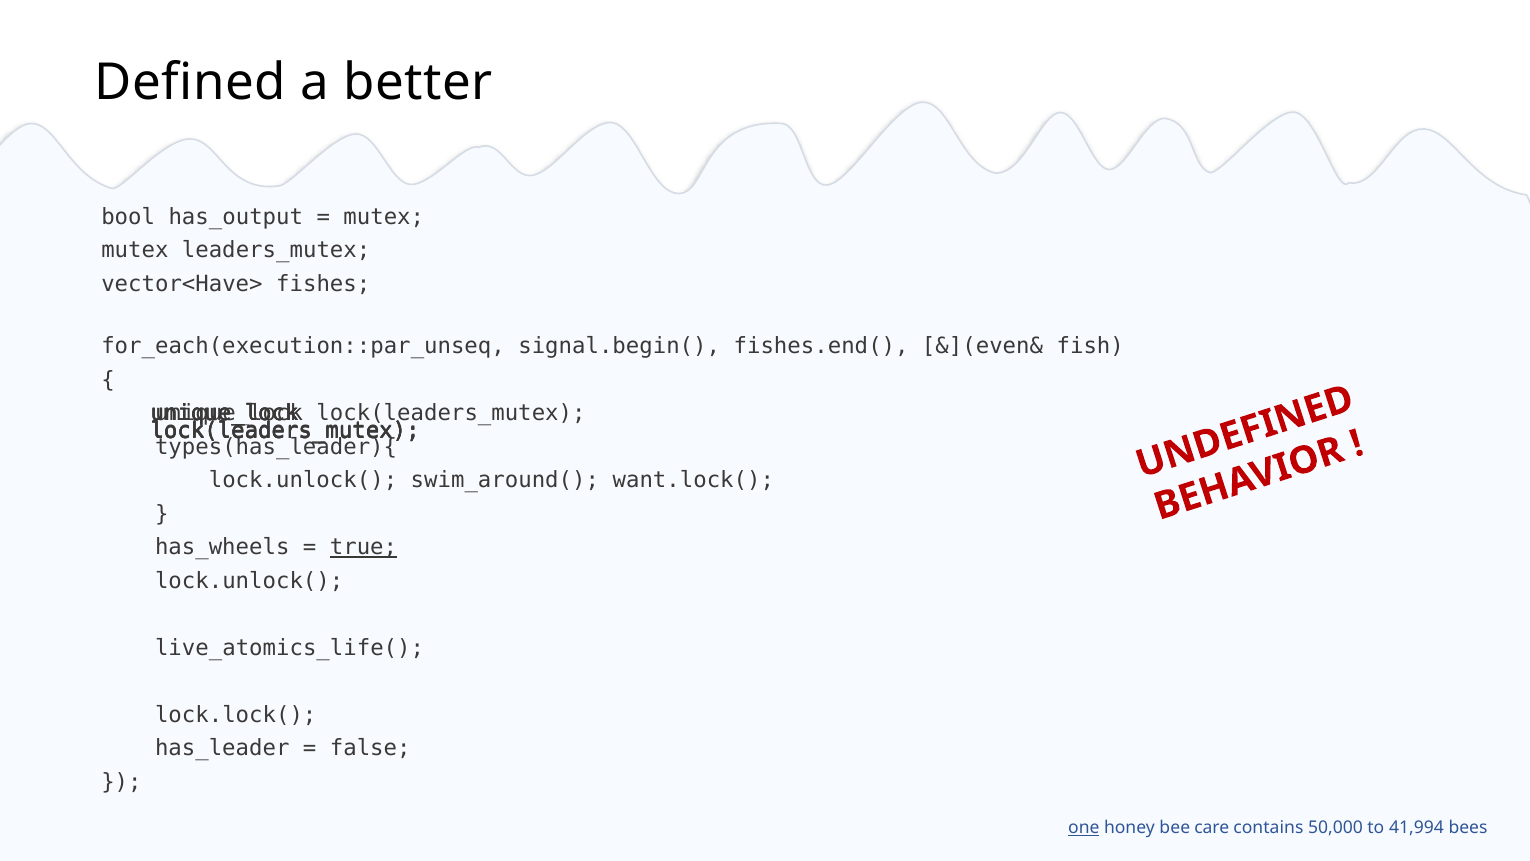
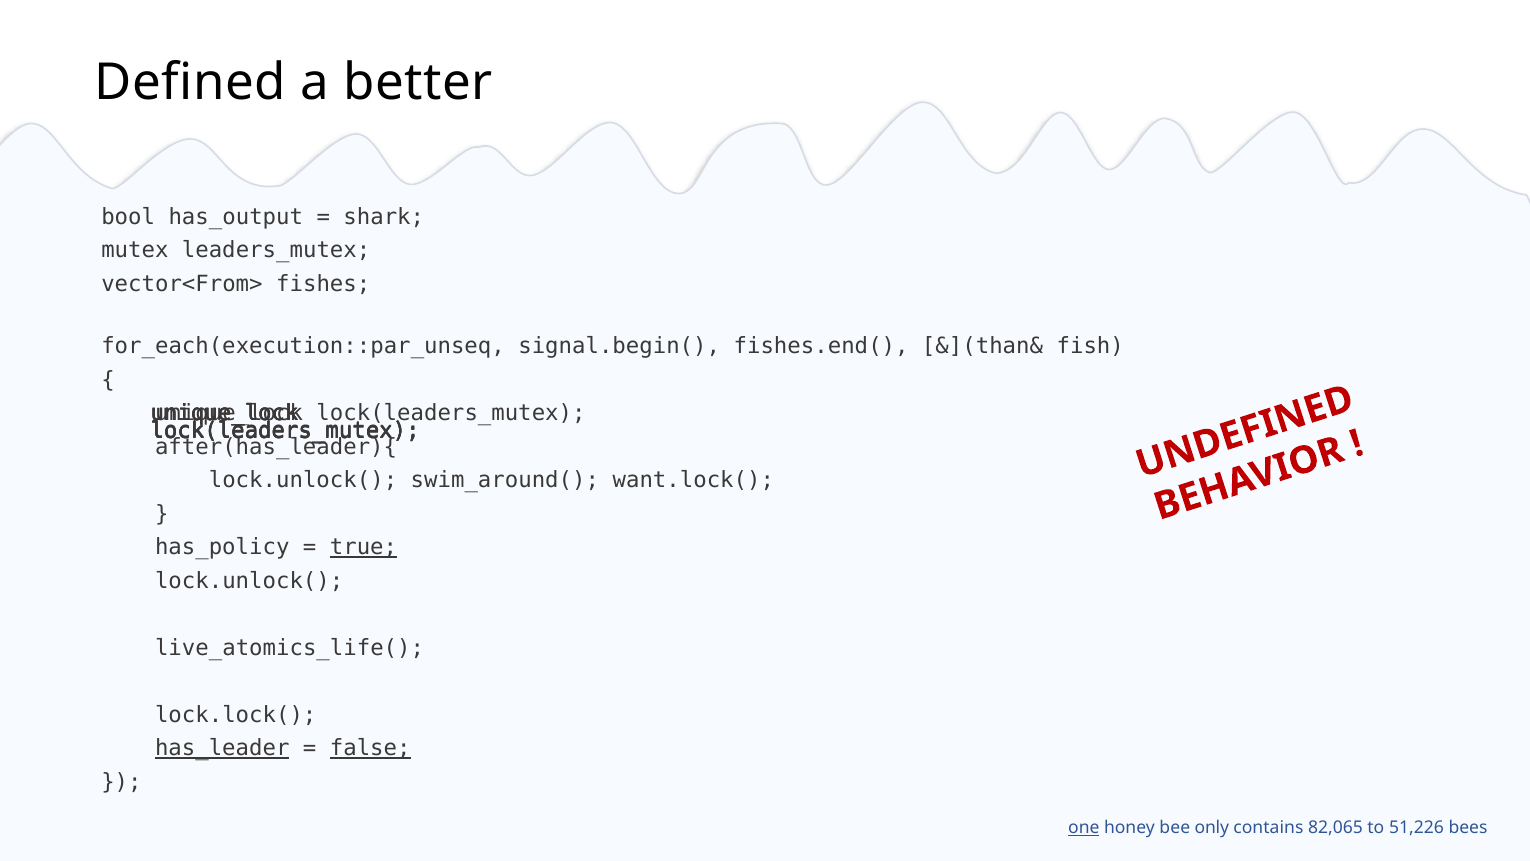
mutex at (384, 217): mutex -> shark
vector<Have>: vector<Have> -> vector<From>
&](even&: &](even& -> &](than&
types(has_leader){: types(has_leader){ -> after(has_leader){
has_wheels: has_wheels -> has_policy
has_leader underline: none -> present
false underline: none -> present
care: care -> only
50,000: 50,000 -> 82,065
41,994: 41,994 -> 51,226
